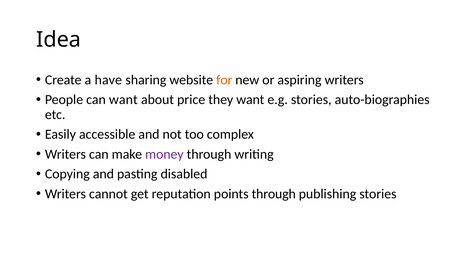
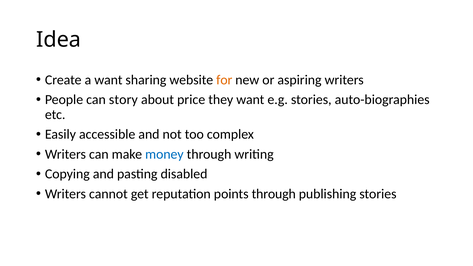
a have: have -> want
can want: want -> story
money colour: purple -> blue
